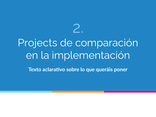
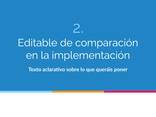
Projects: Projects -> Editable
